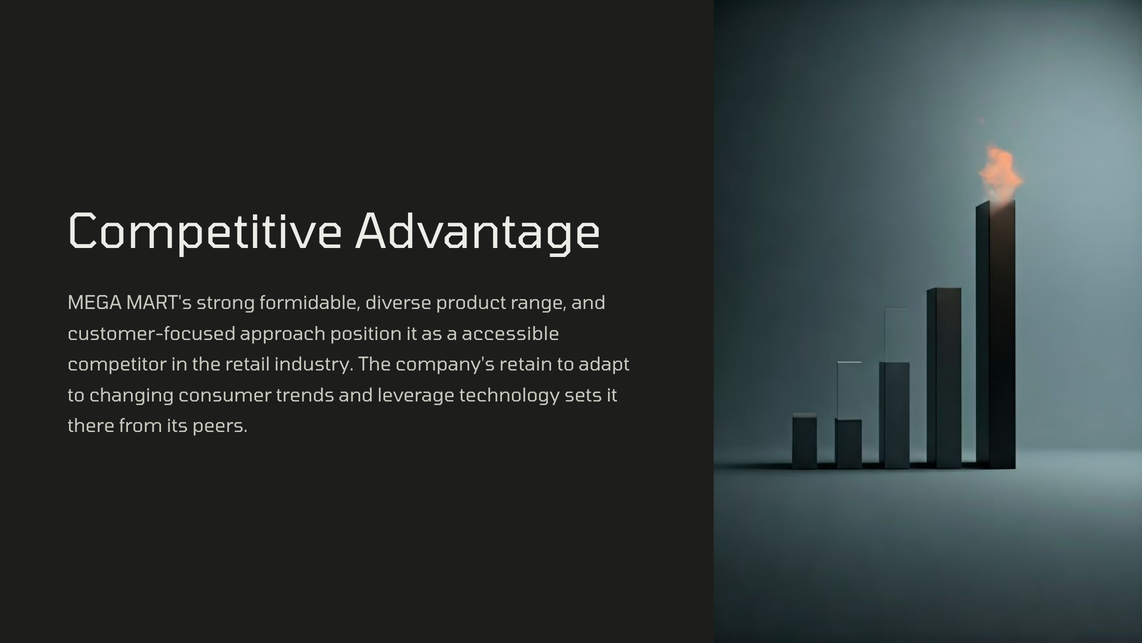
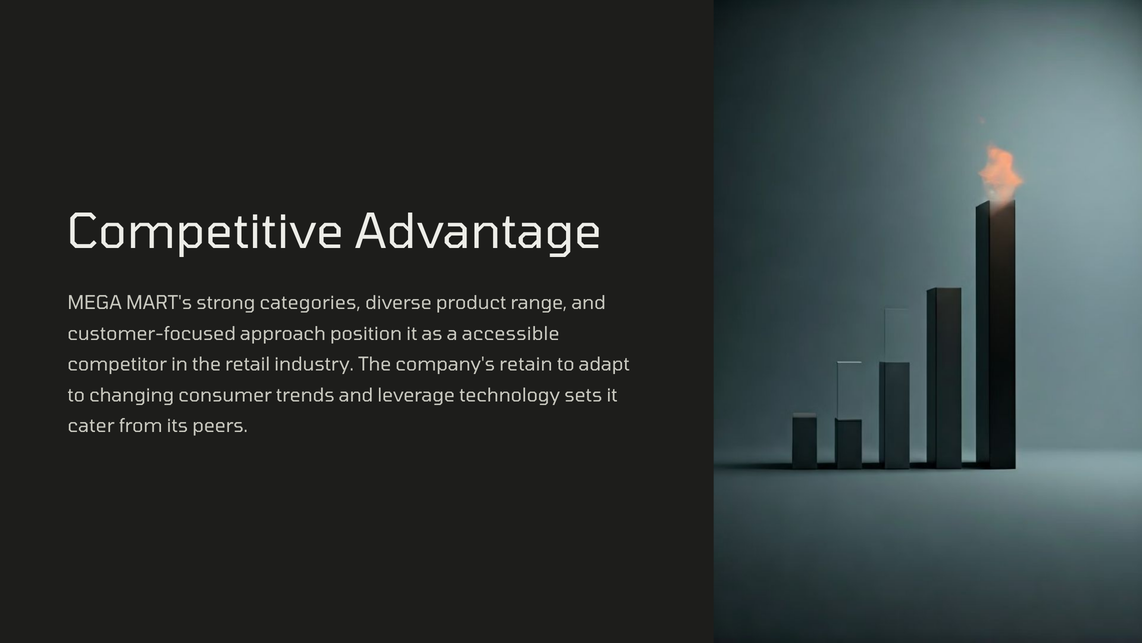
formidable: formidable -> categories
there: there -> cater
